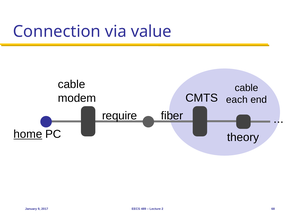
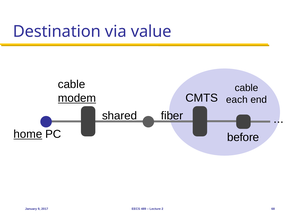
Connection: Connection -> Destination
modem underline: none -> present
require: require -> shared
theory: theory -> before
